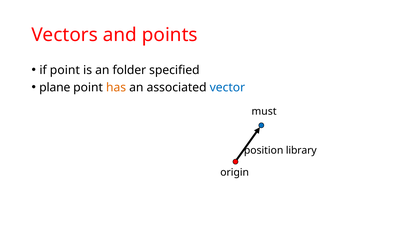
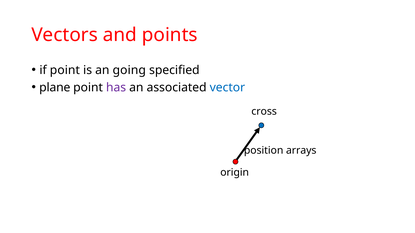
folder: folder -> going
has colour: orange -> purple
must: must -> cross
library: library -> arrays
